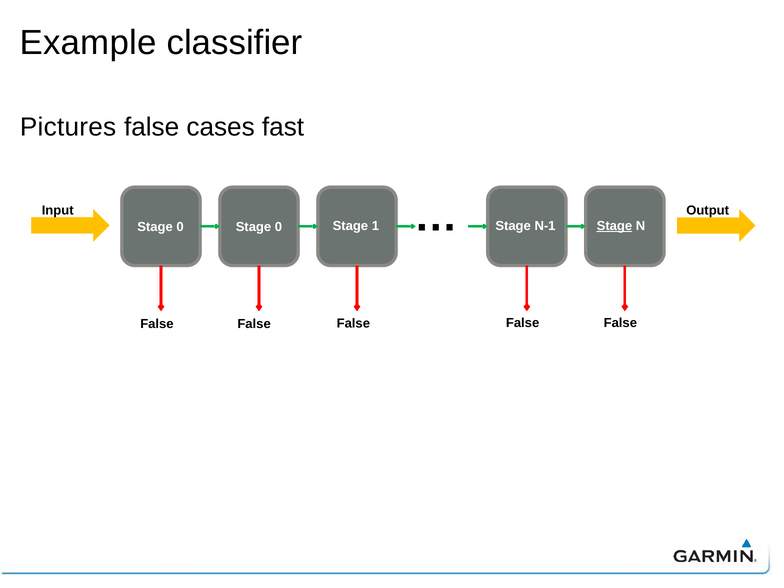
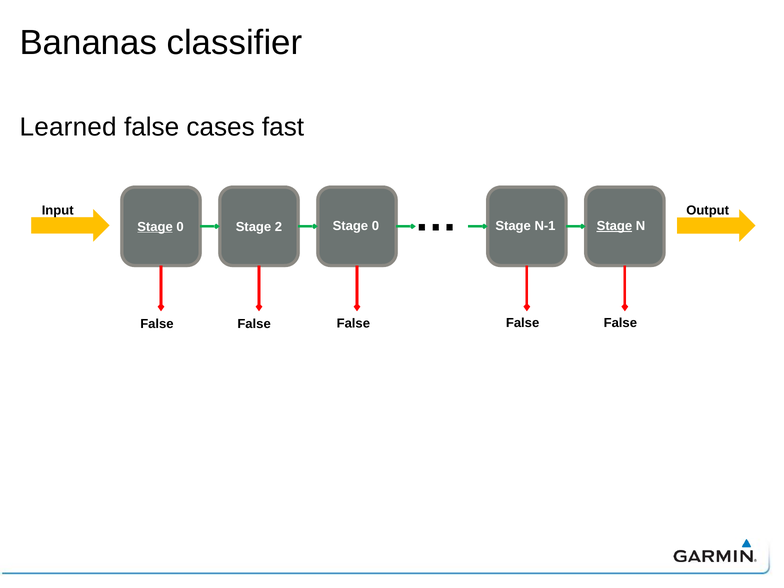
Example: Example -> Bananas
Pictures: Pictures -> Learned
Stage at (155, 227) underline: none -> present
0 Stage 0: 0 -> 2
1 at (375, 226): 1 -> 0
